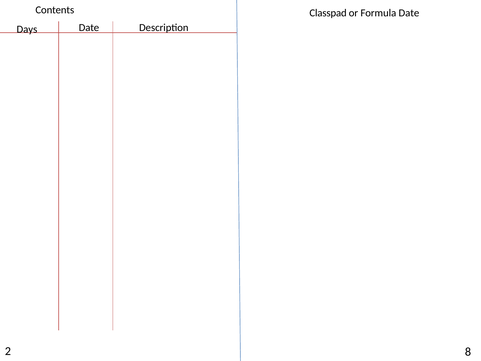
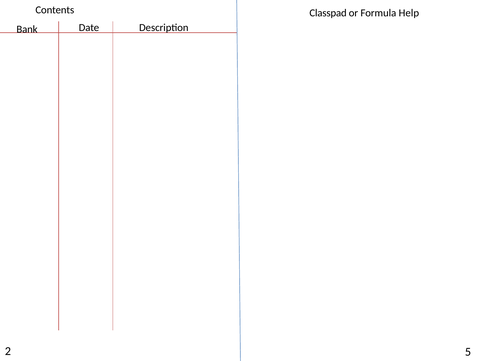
Formula Date: Date -> Help
Days: Days -> Bank
8: 8 -> 5
